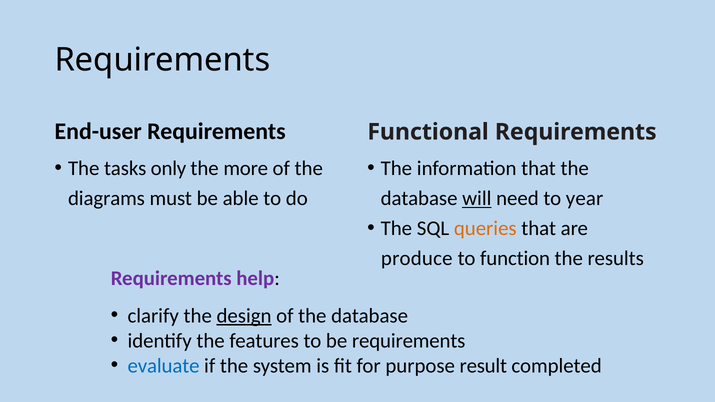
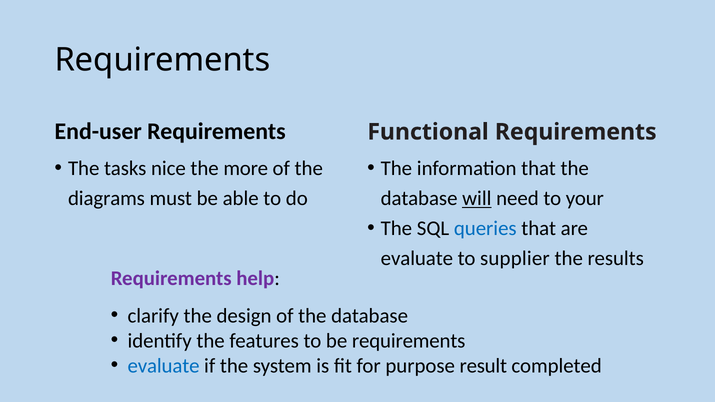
only: only -> nice
year: year -> your
queries colour: orange -> blue
produce at (417, 259): produce -> evaluate
function: function -> supplier
design underline: present -> none
